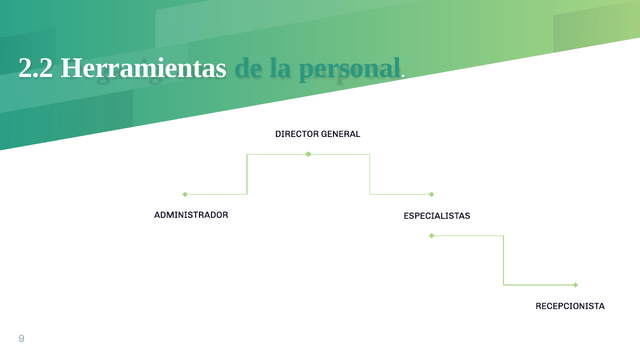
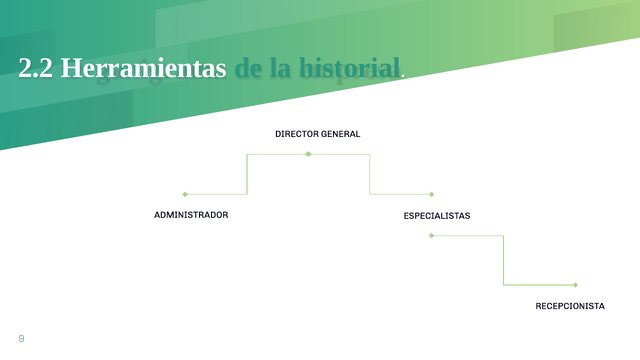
personal: personal -> historial
